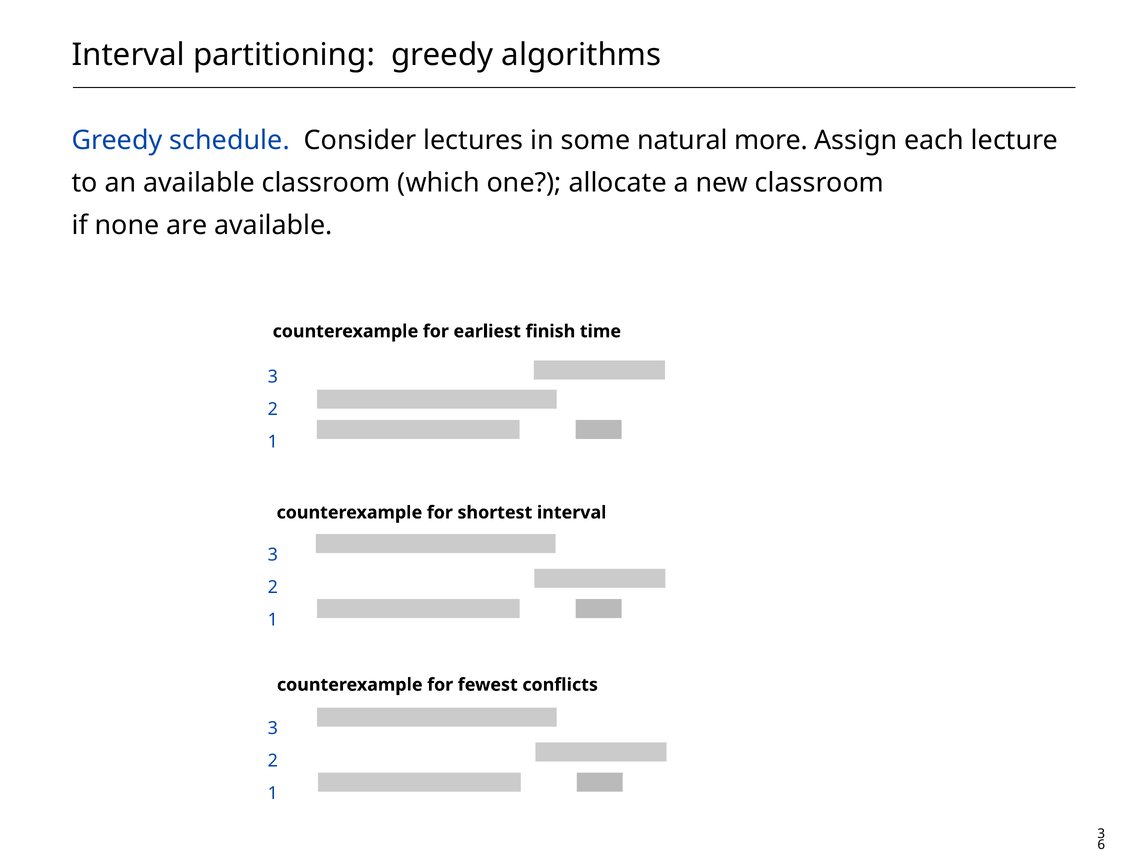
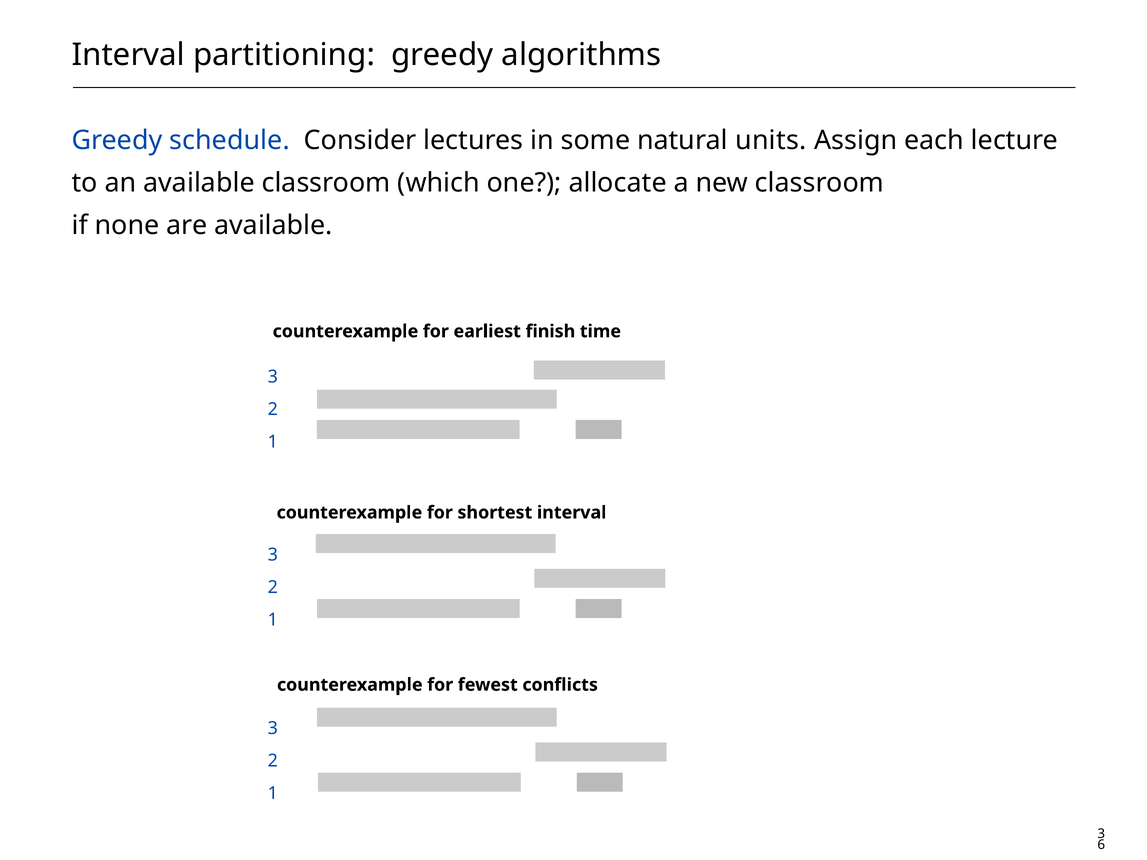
more: more -> units
